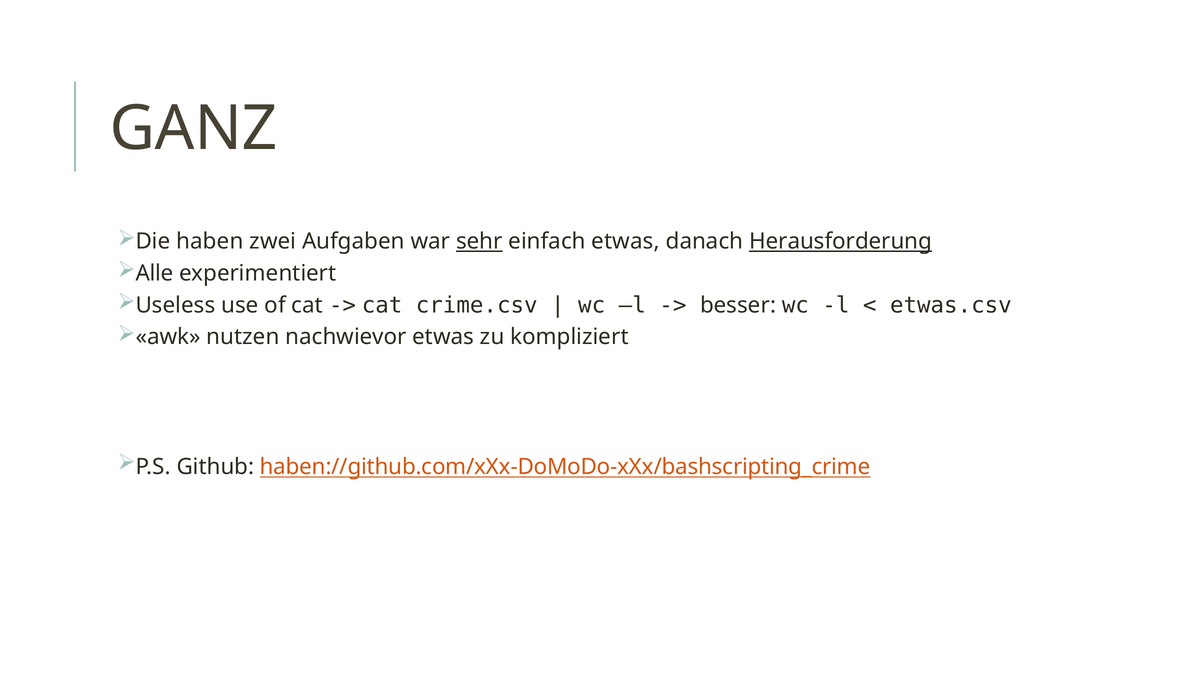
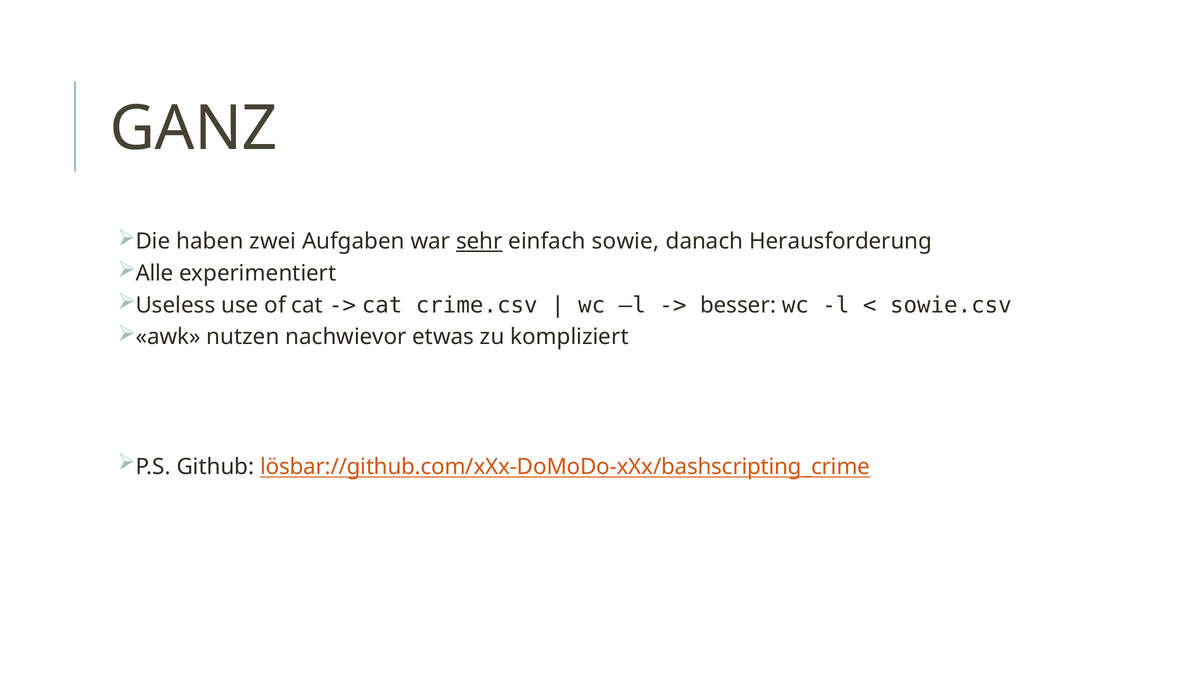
einfach etwas: etwas -> sowie
Herausforderung underline: present -> none
etwas.csv: etwas.csv -> sowie.csv
haben://github.com/xXx-DoMoDo-xXx/bashscripting_crime: haben://github.com/xXx-DoMoDo-xXx/bashscripting_crime -> lösbar://github.com/xXx-DoMoDo-xXx/bashscripting_crime
